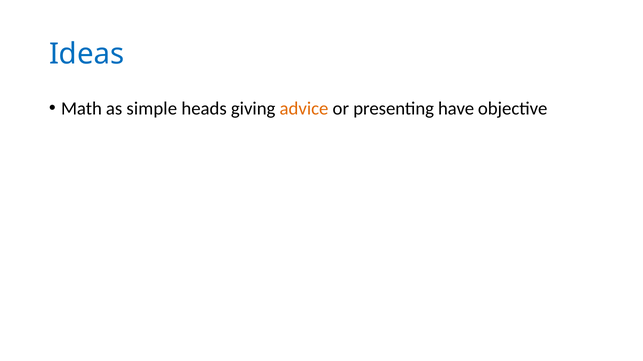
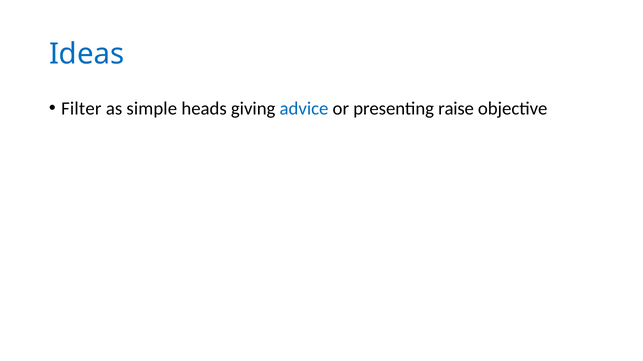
Math: Math -> Filter
advice colour: orange -> blue
have: have -> raise
